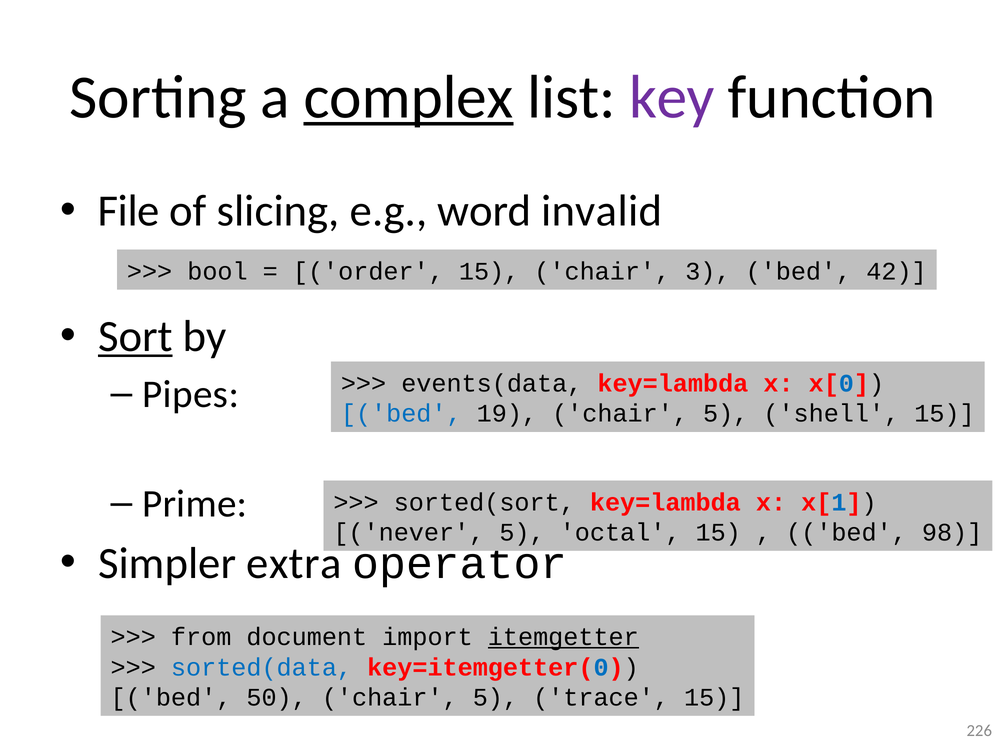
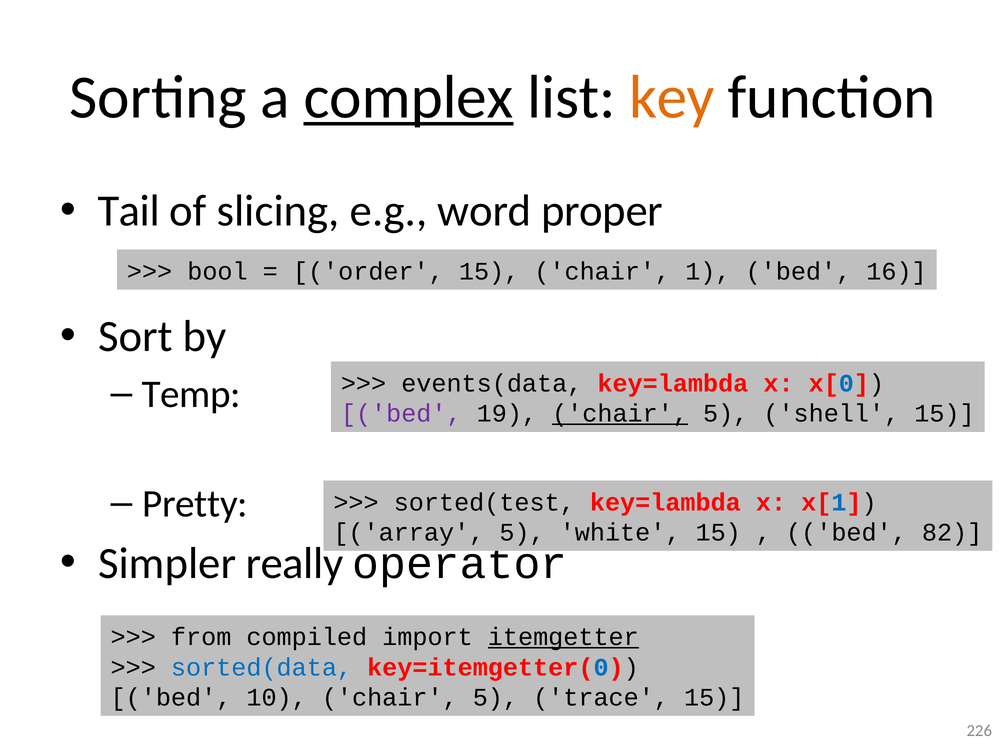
key colour: purple -> orange
File: File -> Tail
invalid: invalid -> proper
3: 3 -> 1
42: 42 -> 16
Sort underline: present -> none
Pipes: Pipes -> Temp
bed at (401, 413) colour: blue -> purple
chair at (620, 413) underline: none -> present
Prime: Prime -> Pretty
sorted(sort: sorted(sort -> sorted(test
never: never -> array
octal: octal -> white
98: 98 -> 82
extra: extra -> really
document: document -> compiled
50: 50 -> 10
